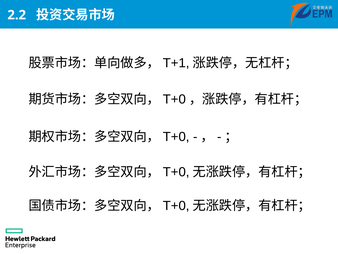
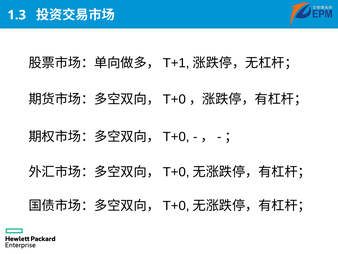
2.2: 2.2 -> 1.3
